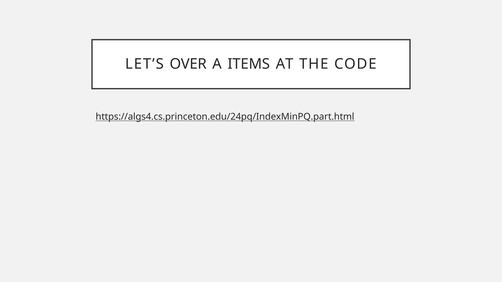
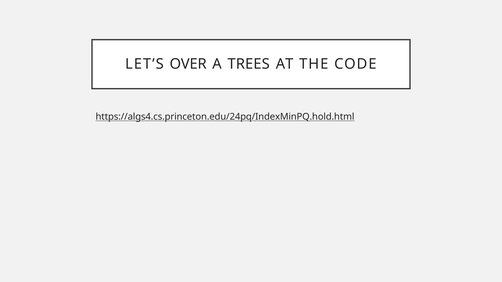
ITEMS: ITEMS -> TREES
https://algs4.cs.princeton.edu/24pq/IndexMinPQ.part.html: https://algs4.cs.princeton.edu/24pq/IndexMinPQ.part.html -> https://algs4.cs.princeton.edu/24pq/IndexMinPQ.hold.html
